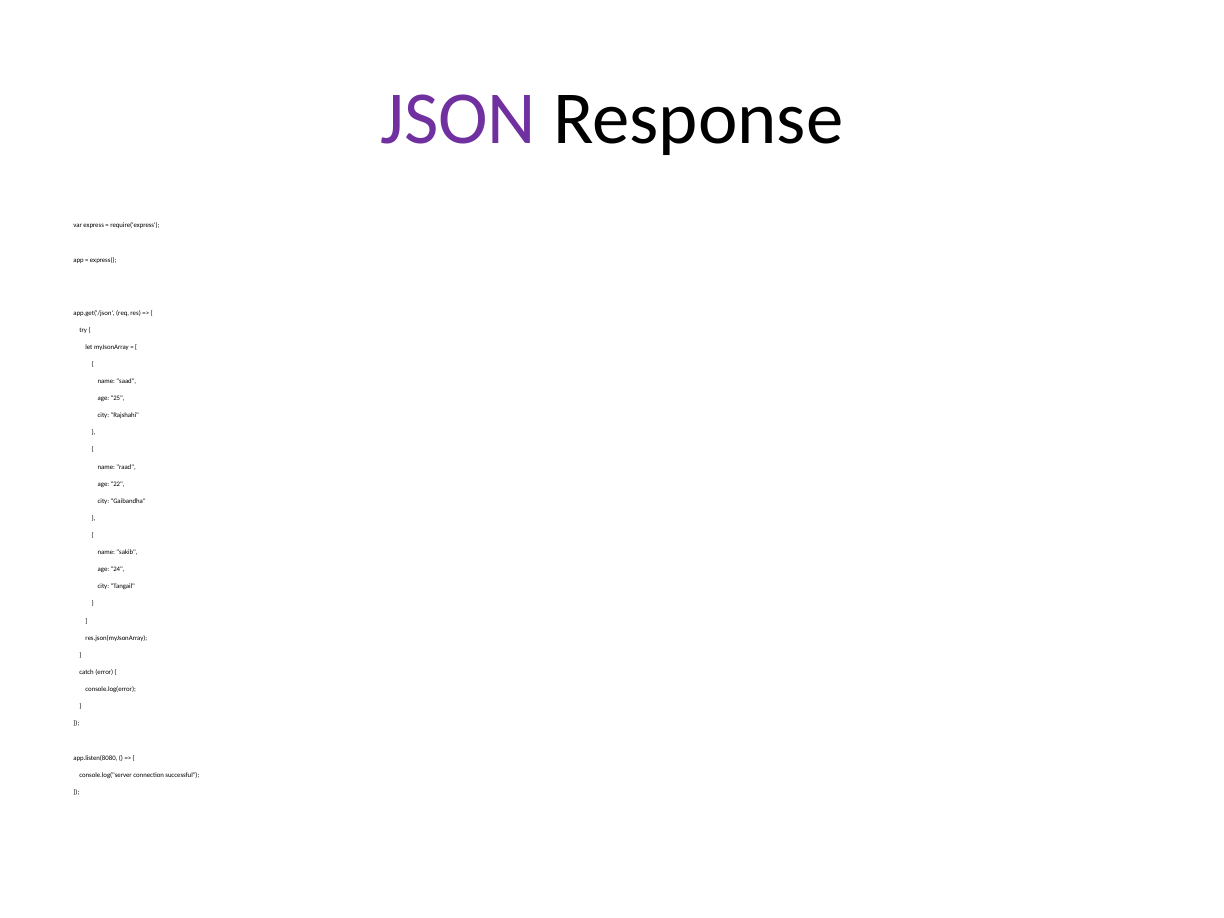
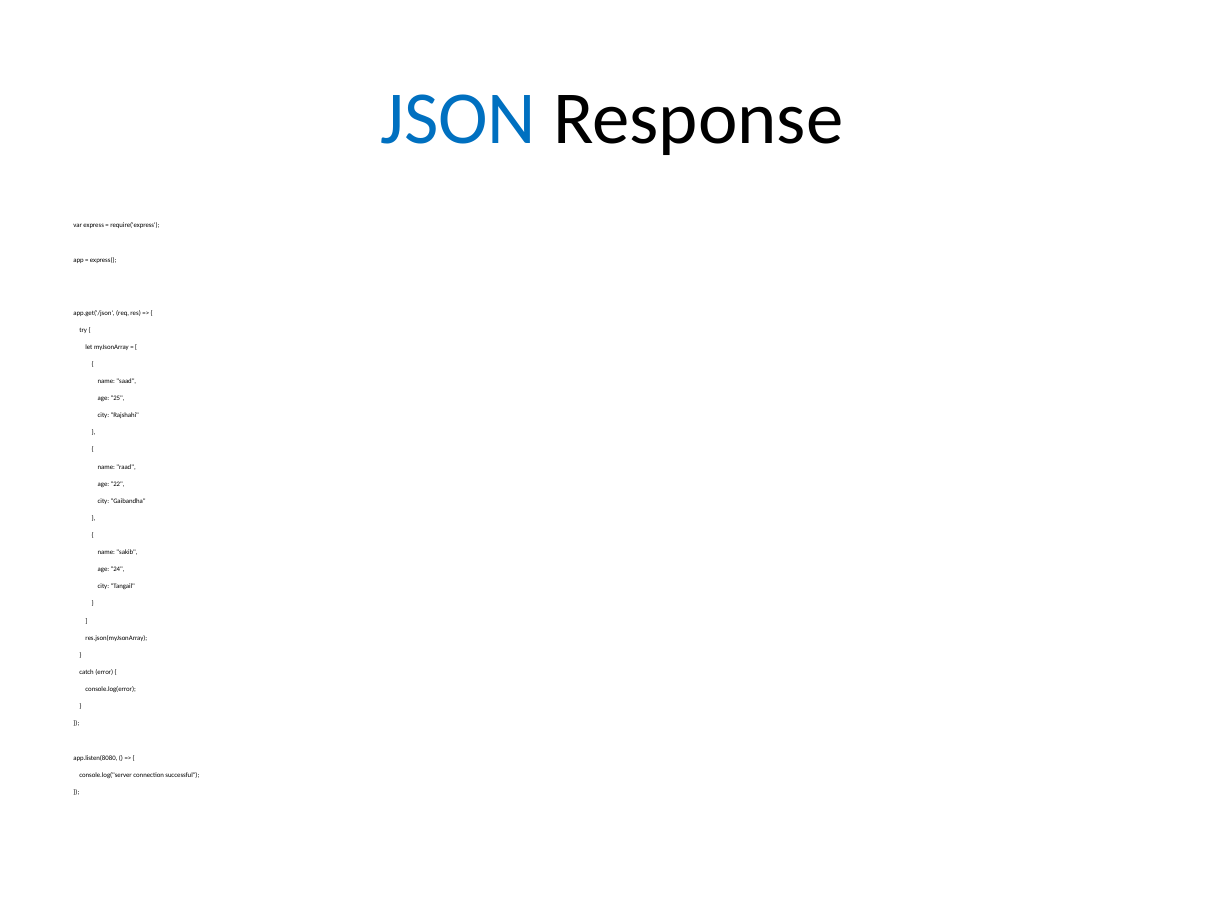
JSON colour: purple -> blue
